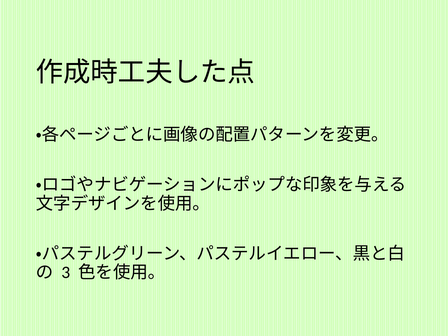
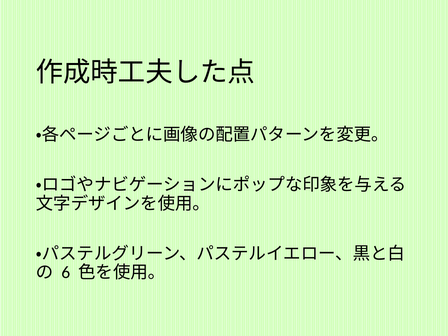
3: 3 -> 6
